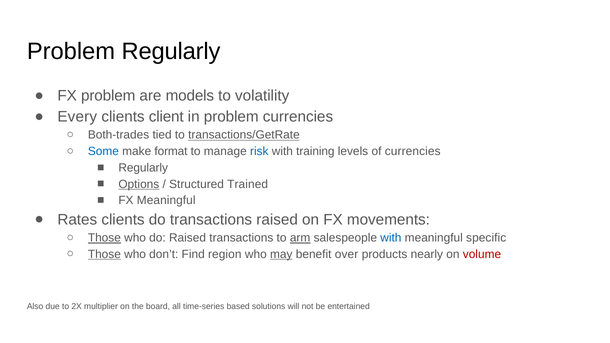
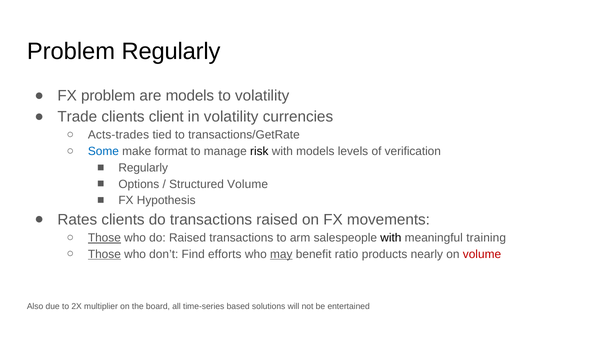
Every: Every -> Trade
in problem: problem -> volatility
Both-trades: Both-trades -> Acts-trades
transactions/GetRate underline: present -> none
risk colour: blue -> black
with training: training -> models
of currencies: currencies -> verification
Options underline: present -> none
Structured Trained: Trained -> Volume
FX Meaningful: Meaningful -> Hypothesis
arm underline: present -> none
with at (391, 238) colour: blue -> black
specific: specific -> training
region: region -> efforts
over: over -> ratio
